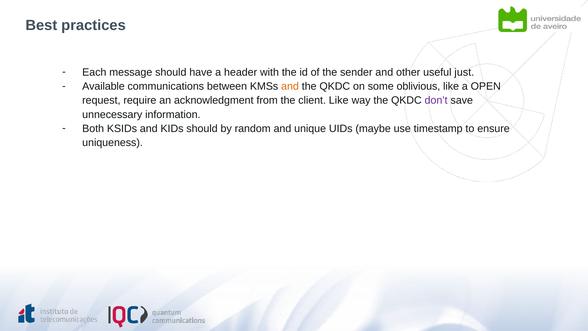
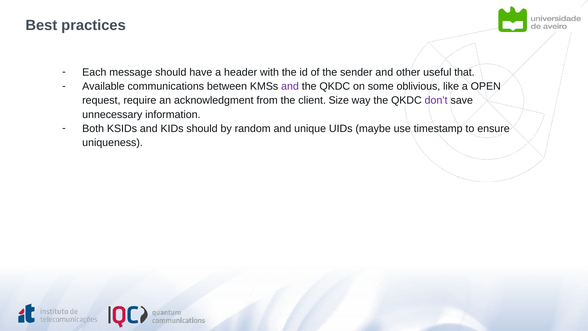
just: just -> that
and at (290, 86) colour: orange -> purple
client Like: Like -> Size
